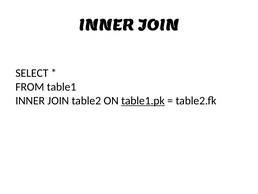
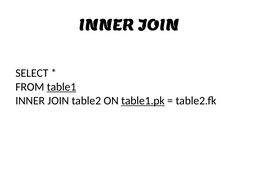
table1 underline: none -> present
